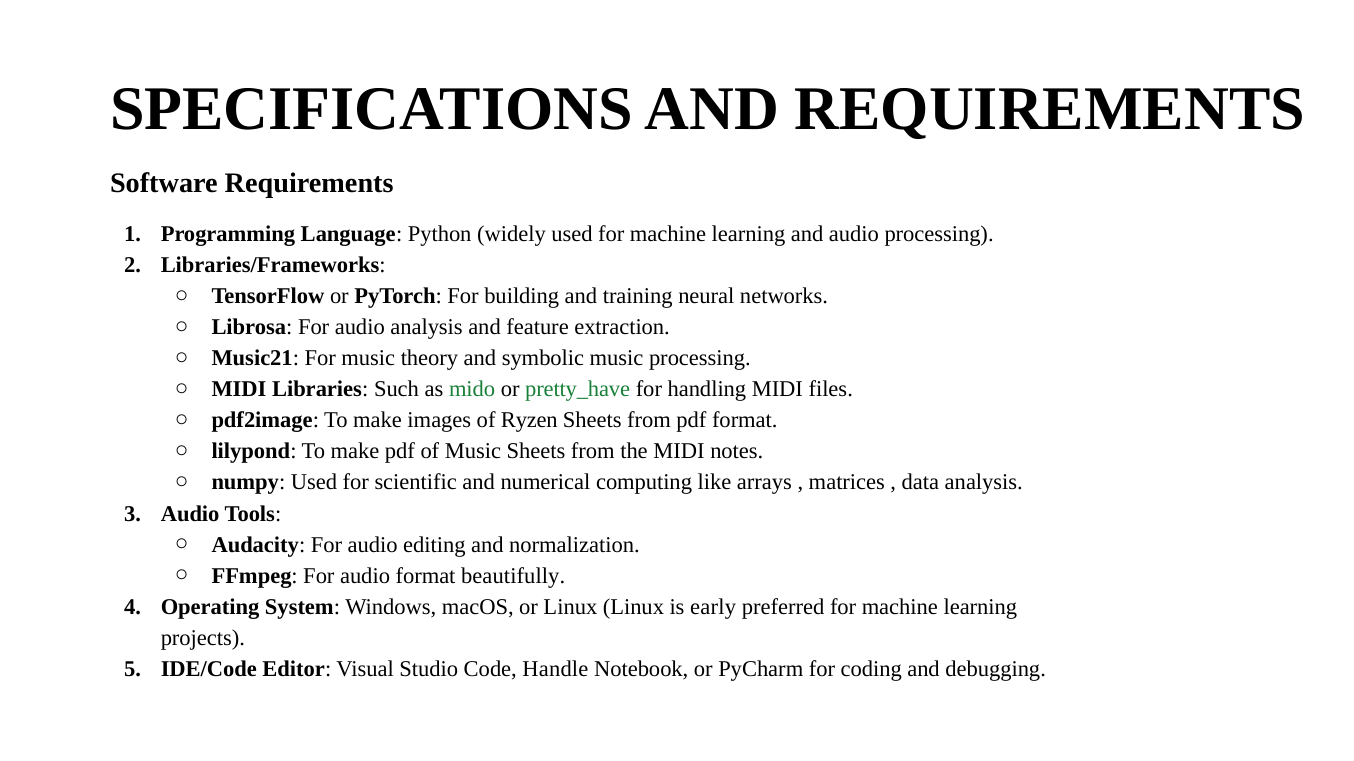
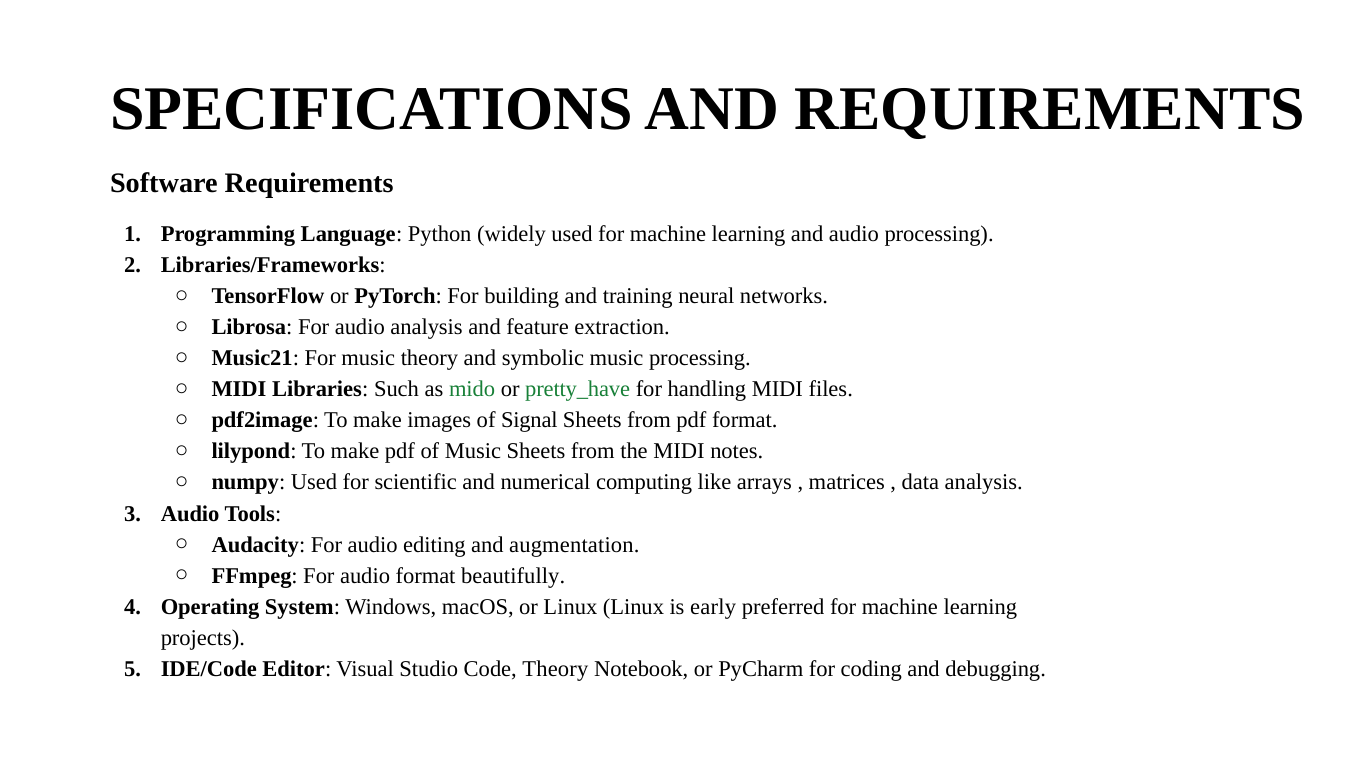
Ryzen: Ryzen -> Signal
normalization: normalization -> augmentation
Code Handle: Handle -> Theory
